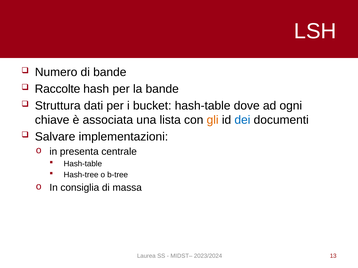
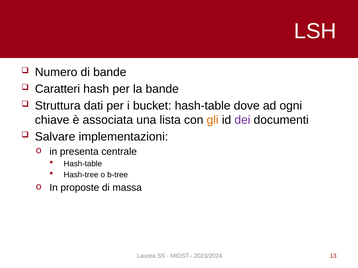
Raccolte: Raccolte -> Caratteri
dei colour: blue -> purple
consiglia: consiglia -> proposte
